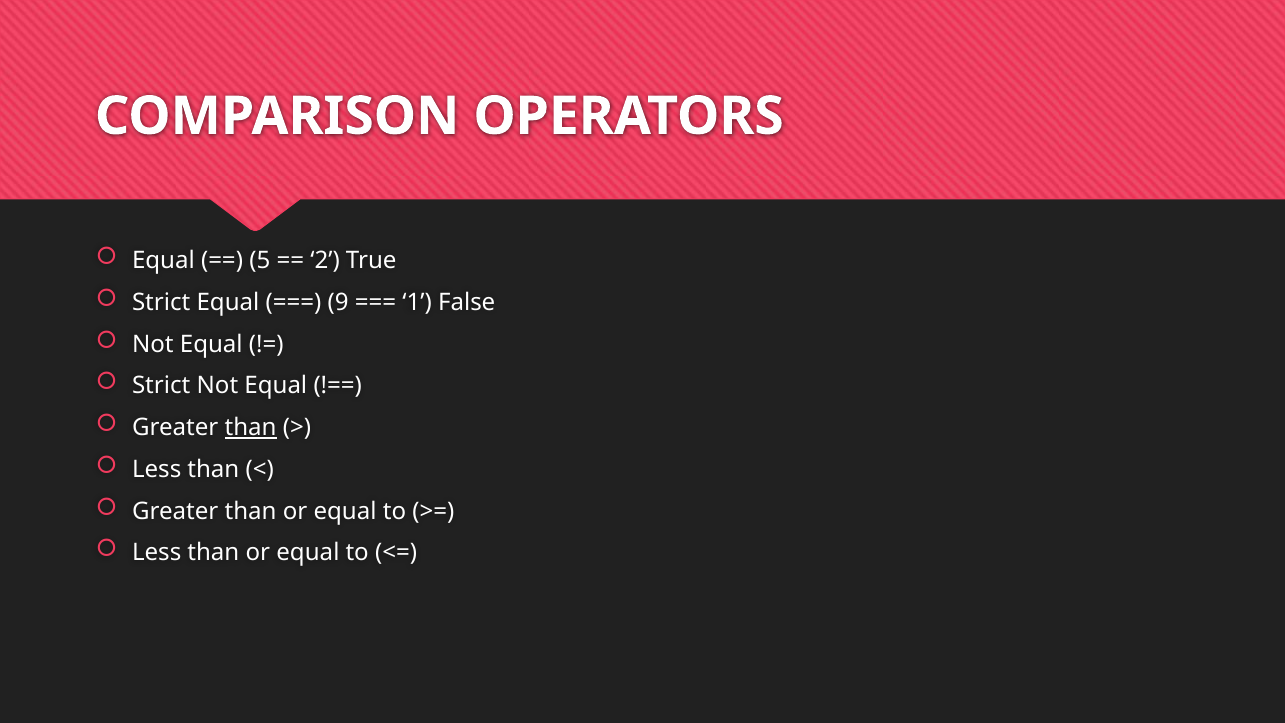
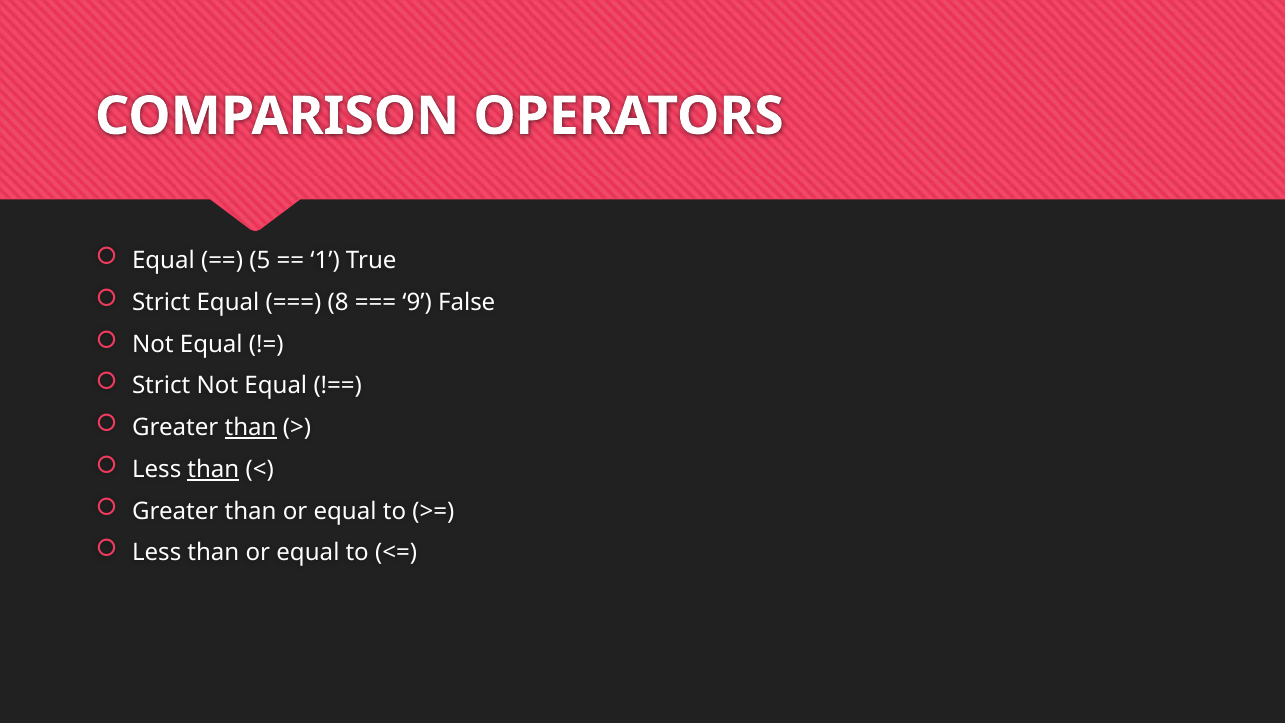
2: 2 -> 1
9: 9 -> 8
1: 1 -> 9
than at (213, 469) underline: none -> present
